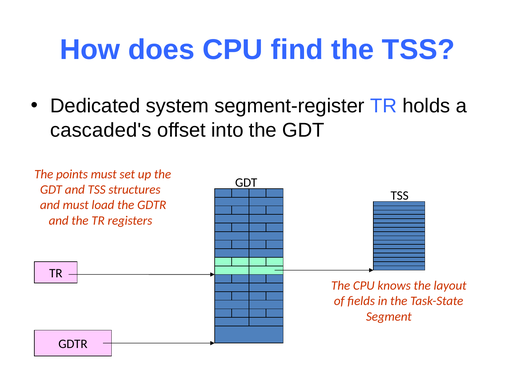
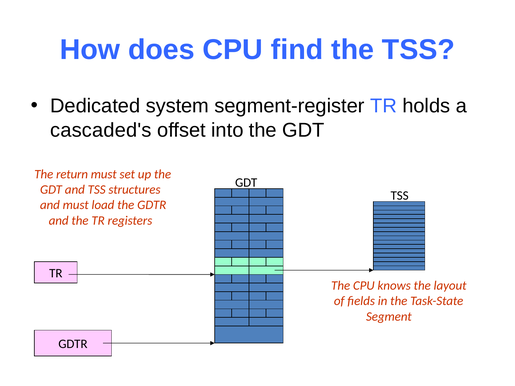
points: points -> return
